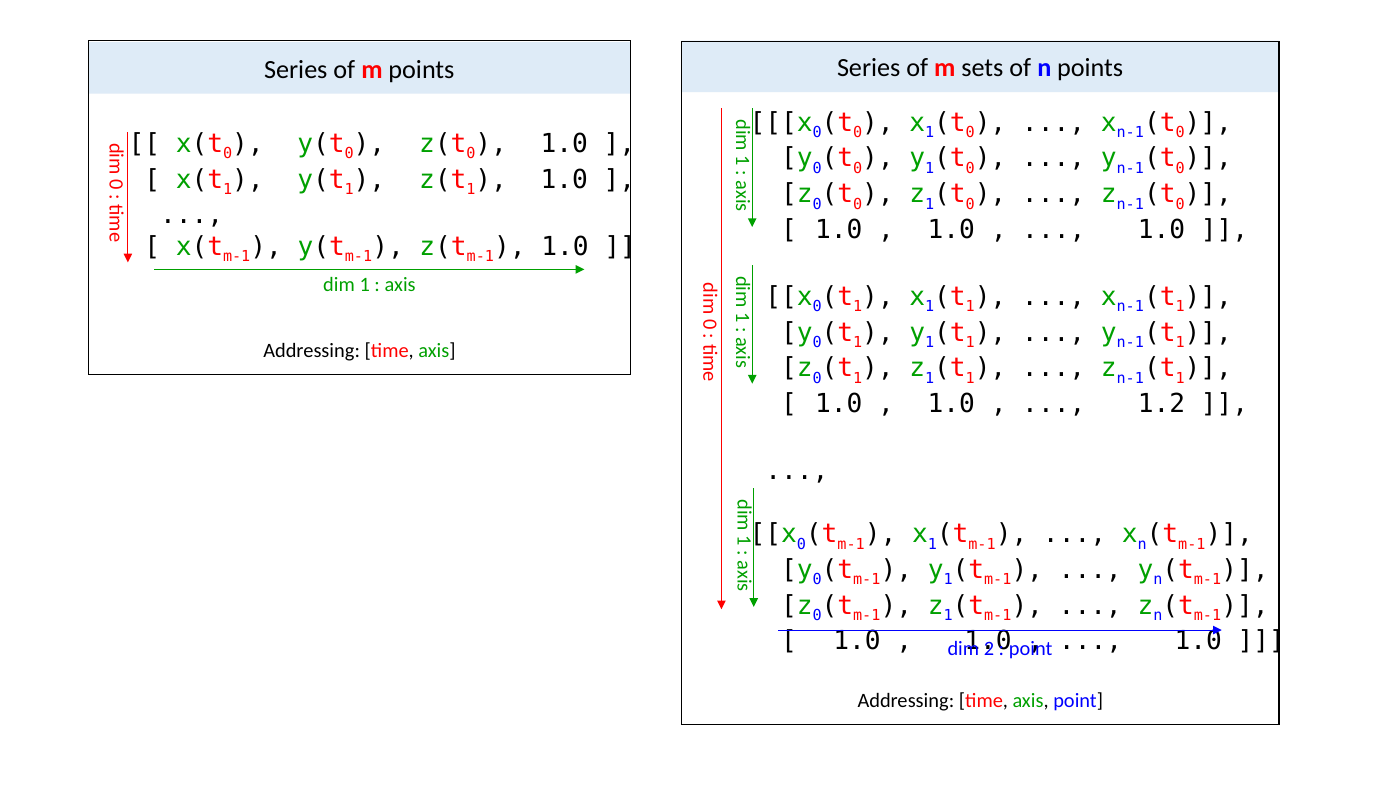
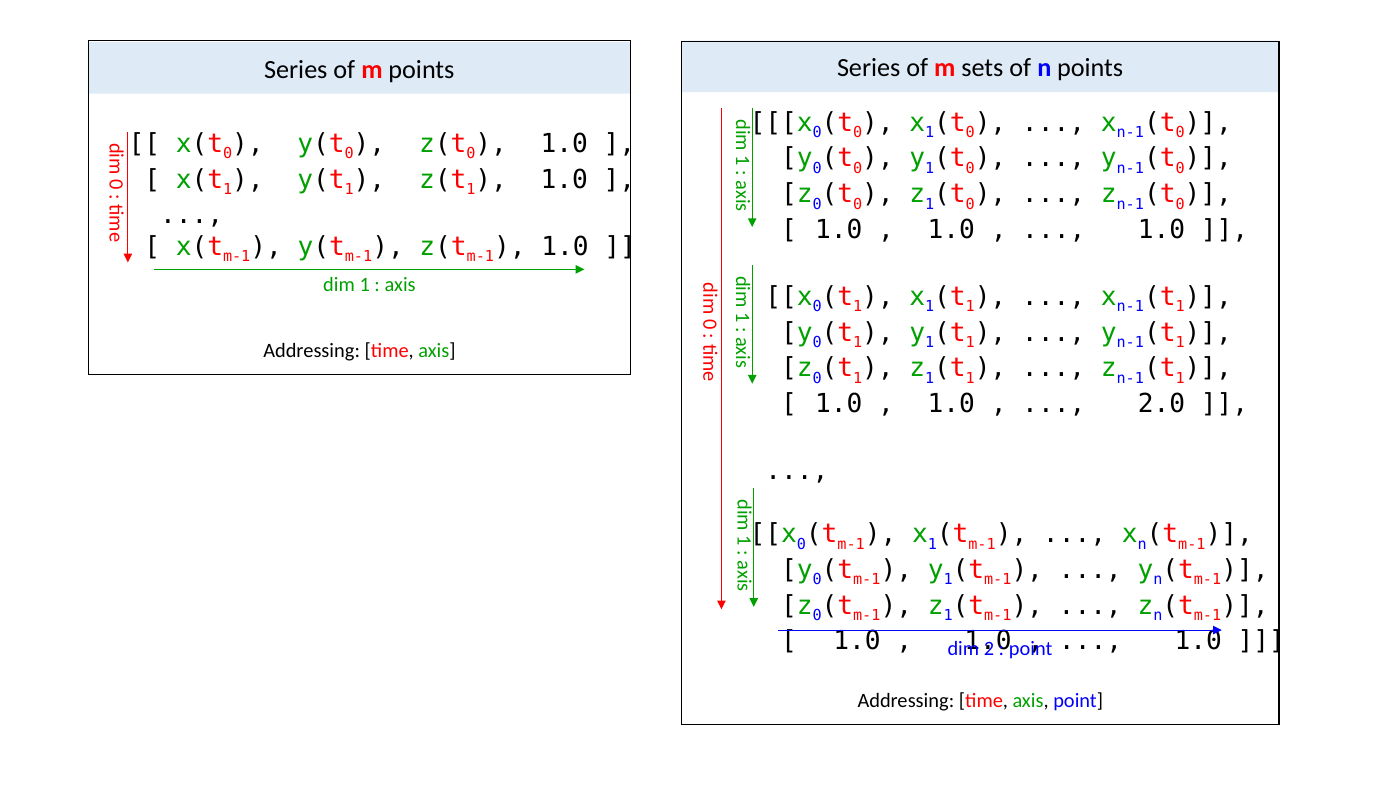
1.2: 1.2 -> 2.0
